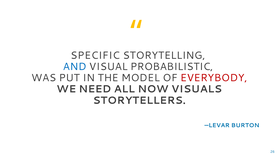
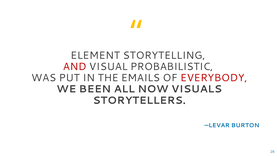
SPECIFIC: SPECIFIC -> ELEMENT
AND colour: blue -> red
MODEL: MODEL -> EMAILS
NEED: NEED -> BEEN
